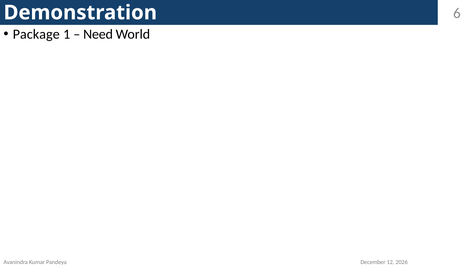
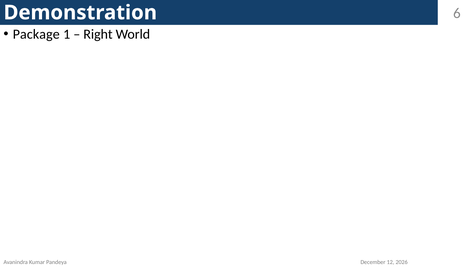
Need: Need -> Right
